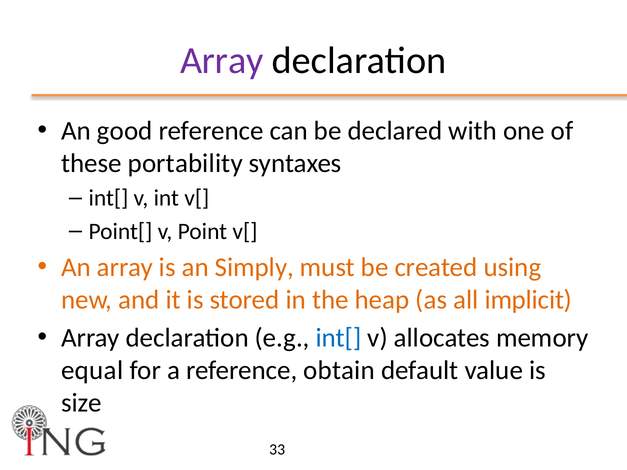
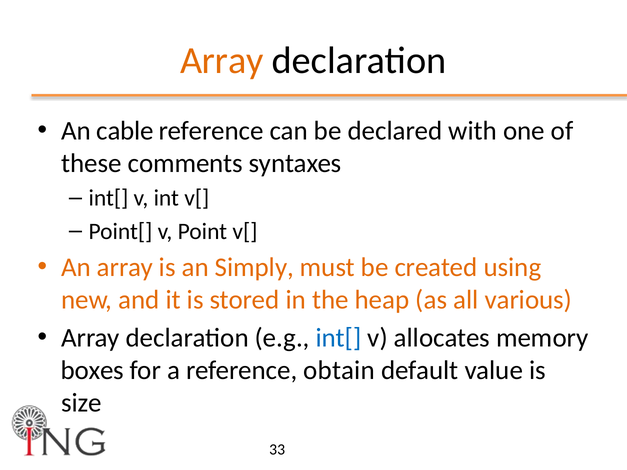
Array at (222, 61) colour: purple -> orange
good: good -> cable
portability: portability -> comments
implicit: implicit -> various
equal: equal -> boxes
